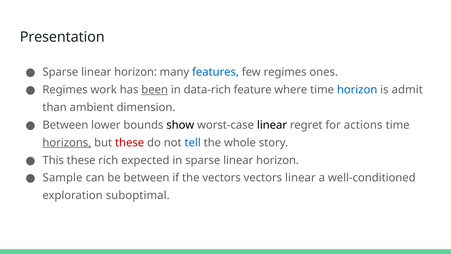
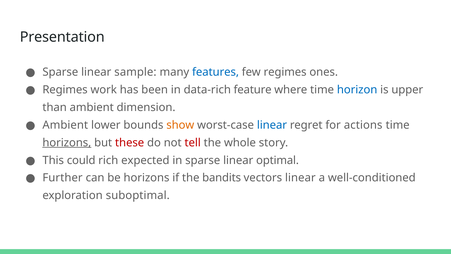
horizon at (136, 72): horizon -> sample
been underline: present -> none
admit: admit -> upper
Between at (65, 125): Between -> Ambient
show colour: black -> orange
linear at (272, 125) colour: black -> blue
tell colour: blue -> red
This these: these -> could
in sparse linear horizon: horizon -> optimal
Sample: Sample -> Further
be between: between -> horizons
the vectors: vectors -> bandits
